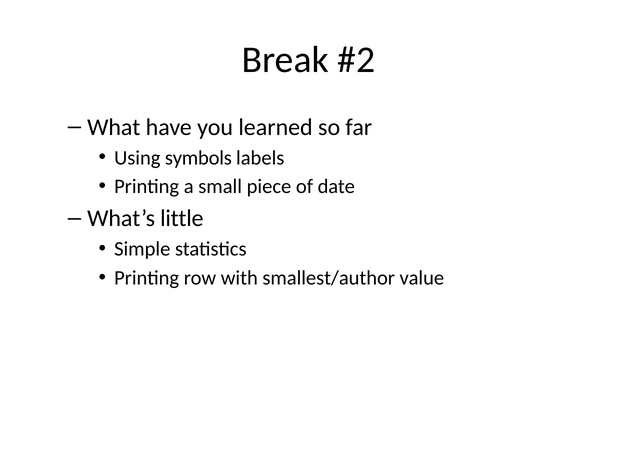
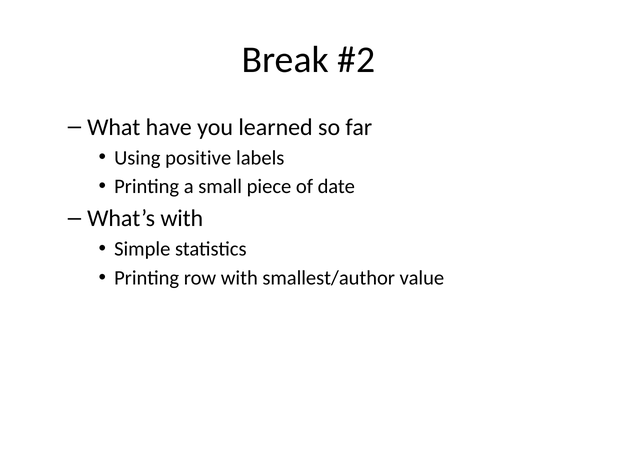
symbols: symbols -> positive
What’s little: little -> with
